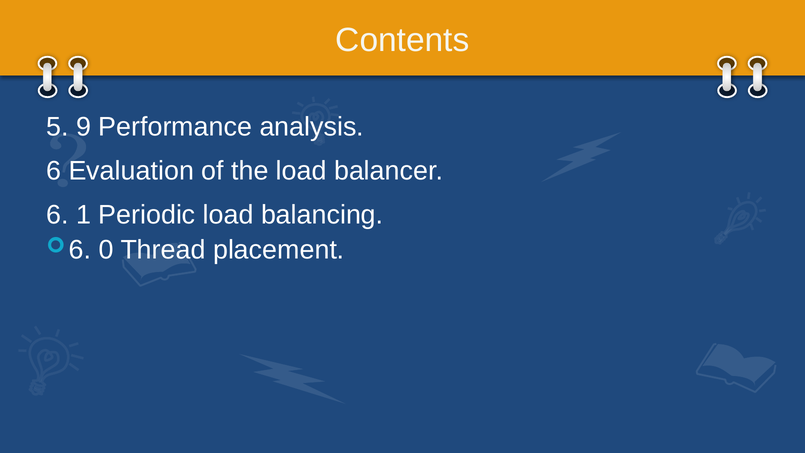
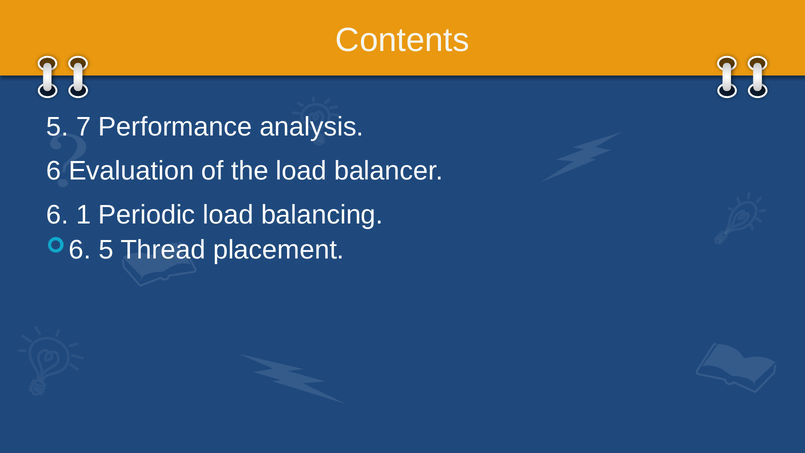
9: 9 -> 7
0 at (106, 250): 0 -> 5
